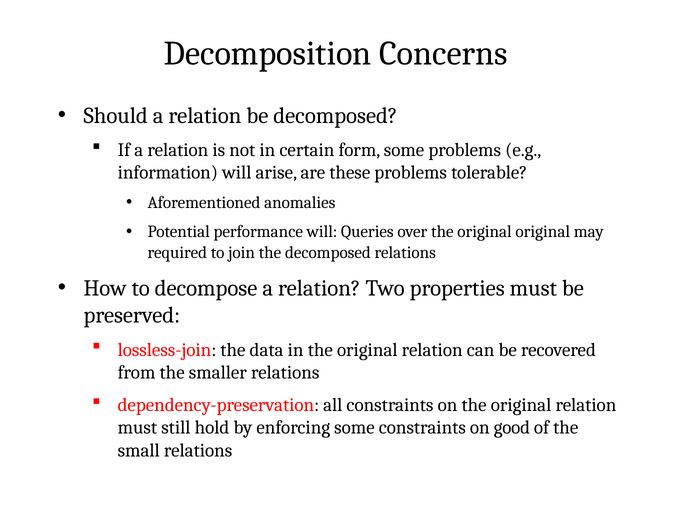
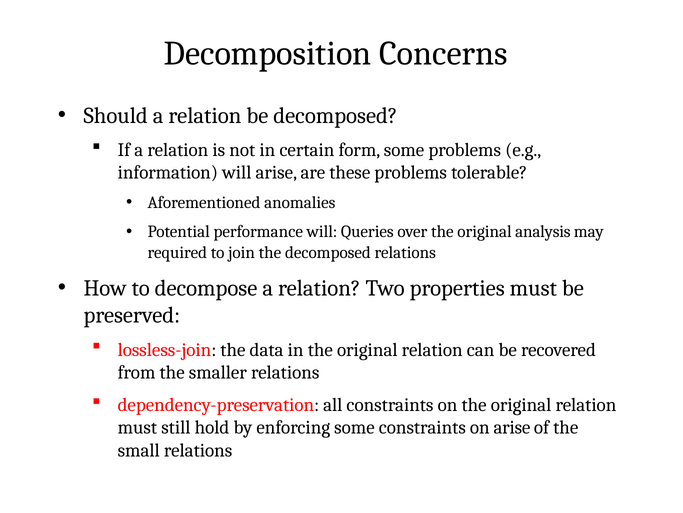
original original: original -> analysis
on good: good -> arise
